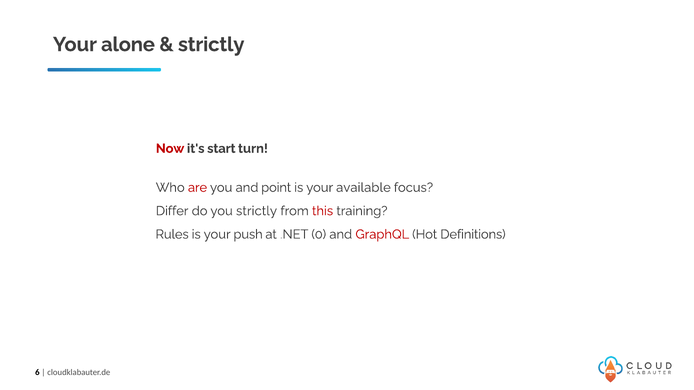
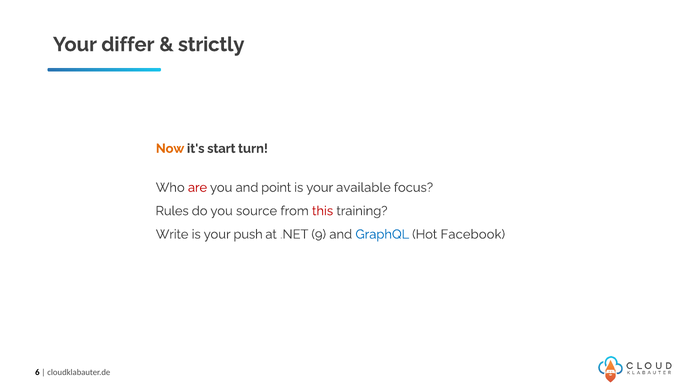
alone: alone -> differ
Now colour: red -> orange
Differ: Differ -> Rules
you strictly: strictly -> source
Rules: Rules -> Write
0: 0 -> 9
GraphQL colour: red -> blue
Definitions: Definitions -> Facebook
